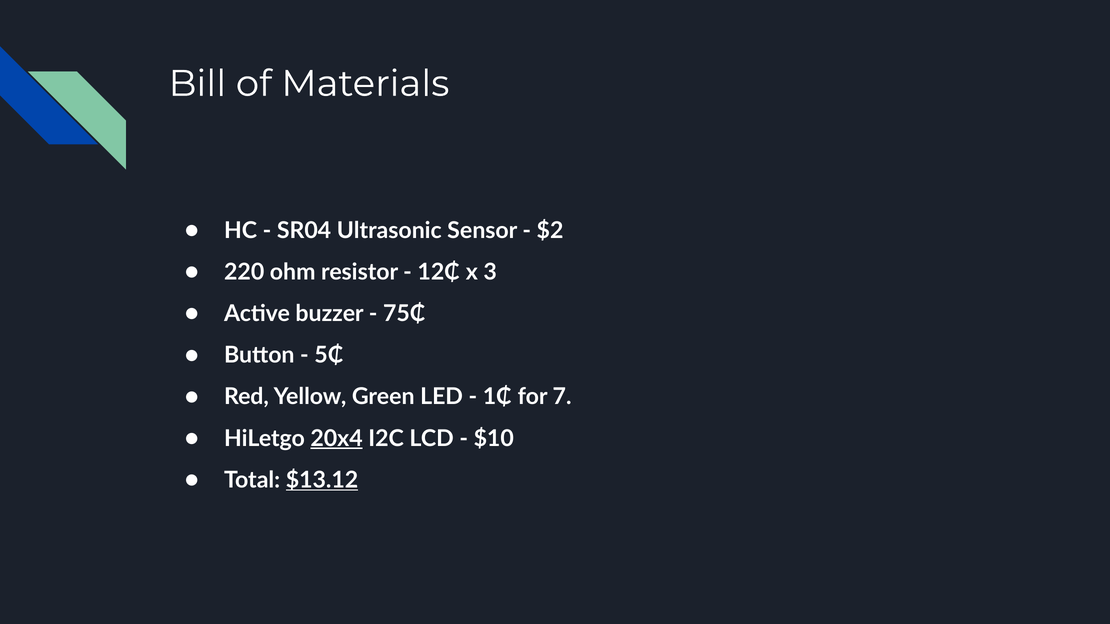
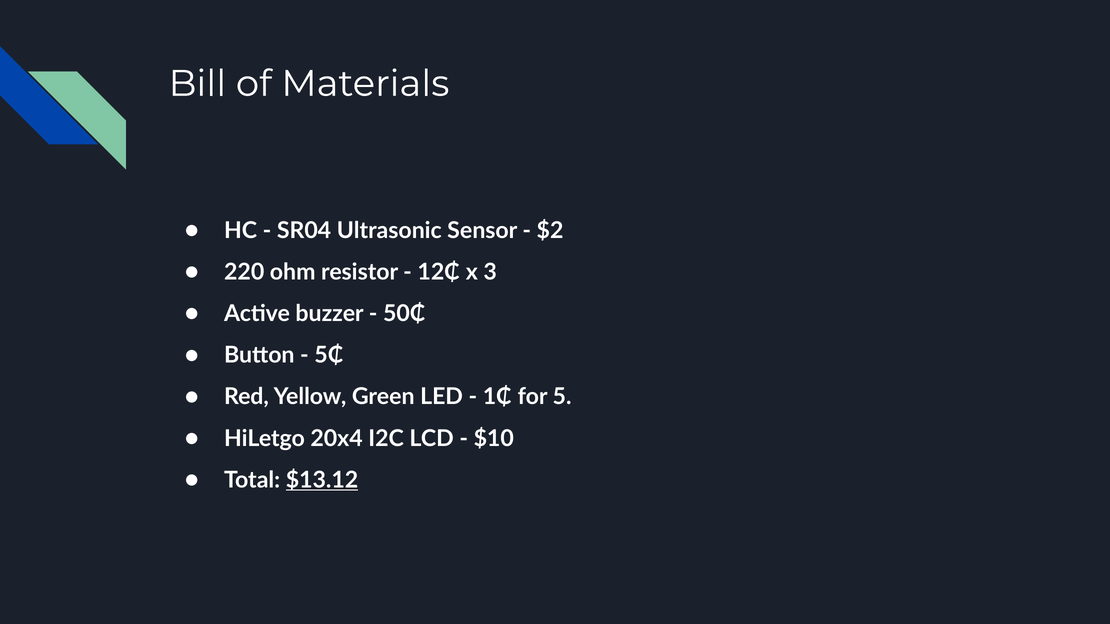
75₵: 75₵ -> 50₵
7: 7 -> 5
20x4 underline: present -> none
